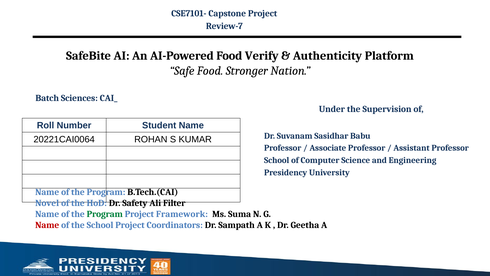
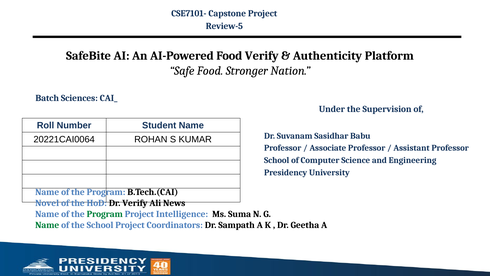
Review-7: Review-7 -> Review-5
Dr Safety: Safety -> Verify
Filter: Filter -> News
Framework: Framework -> Intelligence
Name at (47, 225) colour: red -> green
